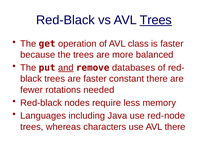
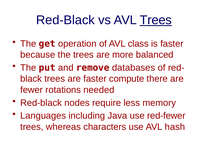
and underline: present -> none
constant: constant -> compute
red-node: red-node -> red-fewer
AVL there: there -> hash
